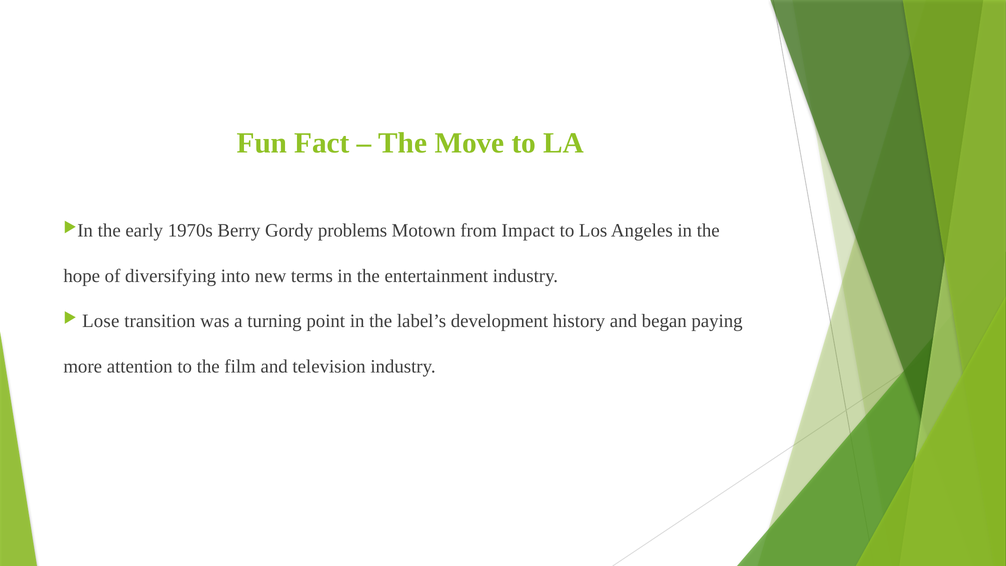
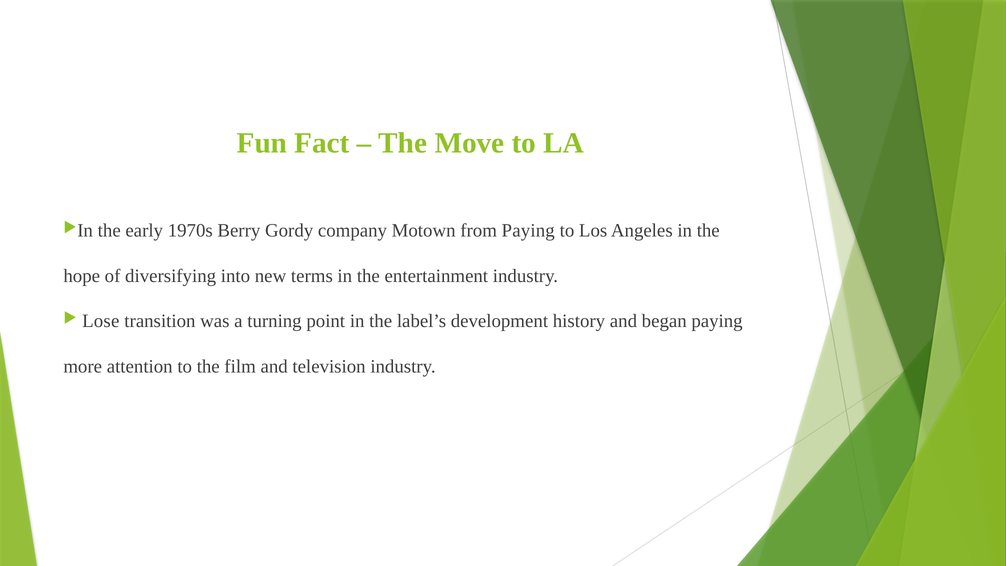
problems: problems -> company
from Impact: Impact -> Paying
